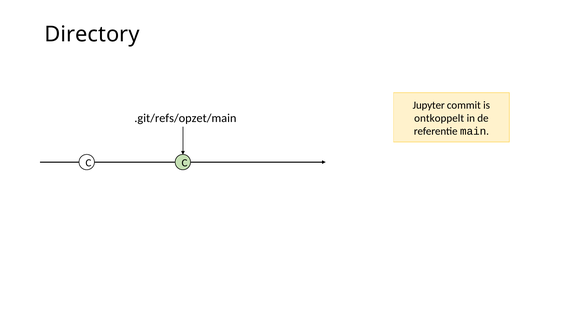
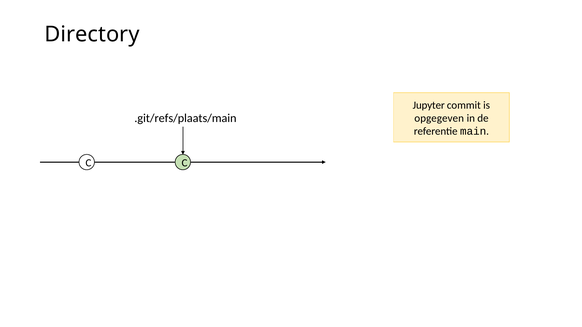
.git/refs/opzet/main: .git/refs/opzet/main -> .git/refs/plaats/main
ontkoppelt: ontkoppelt -> opgegeven
